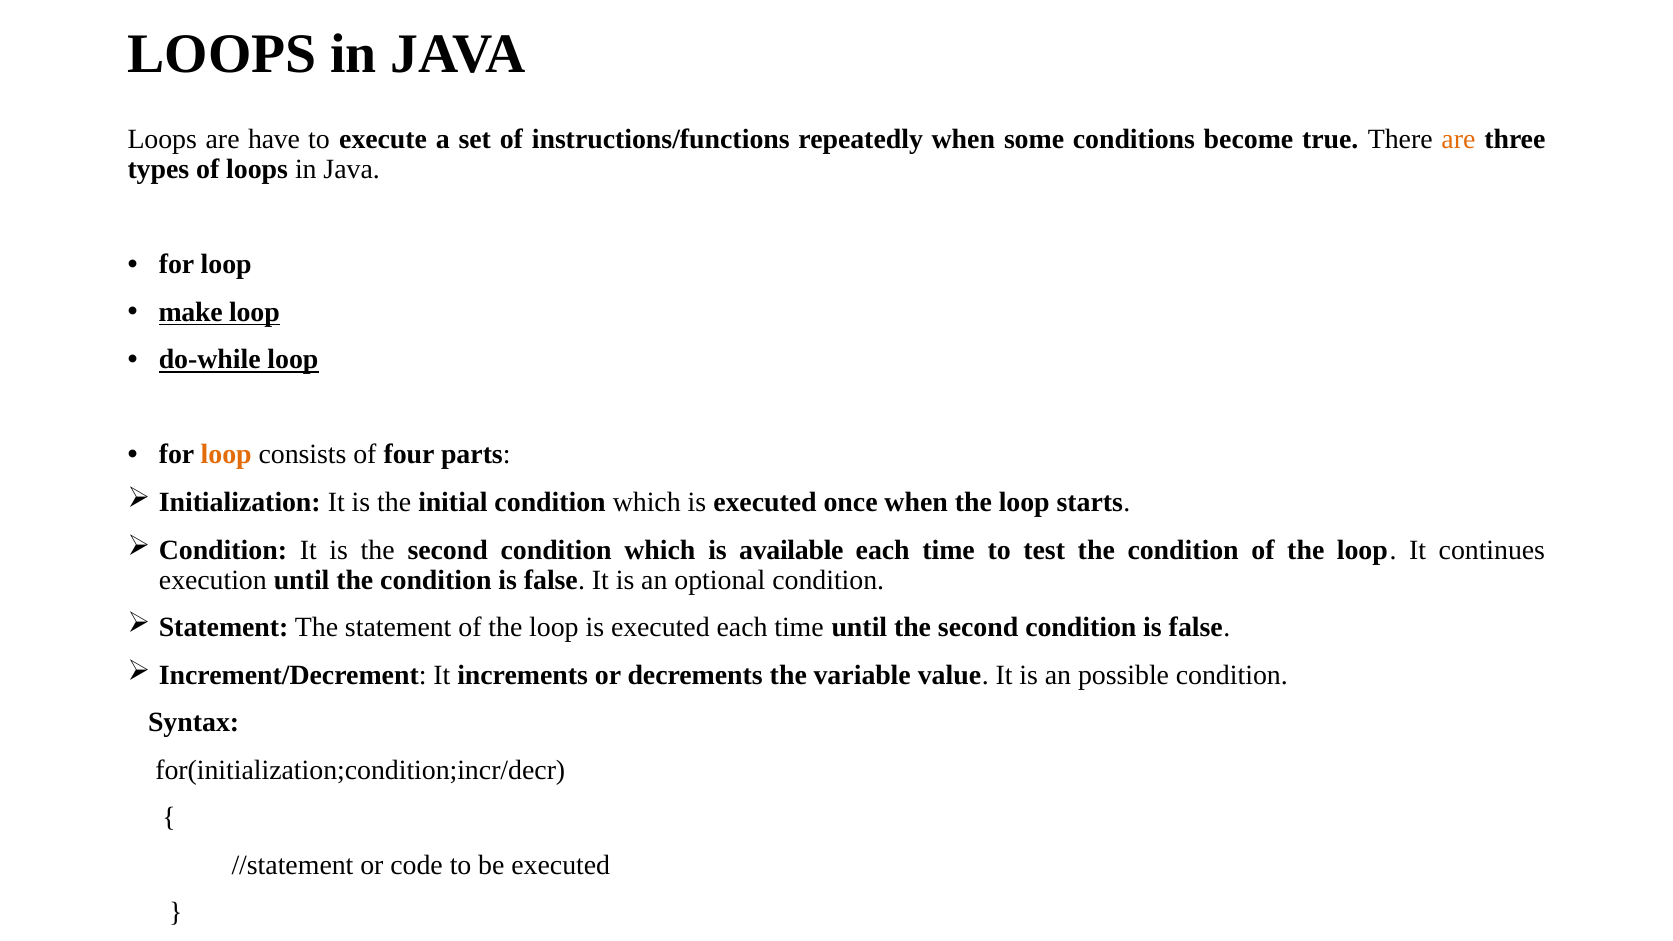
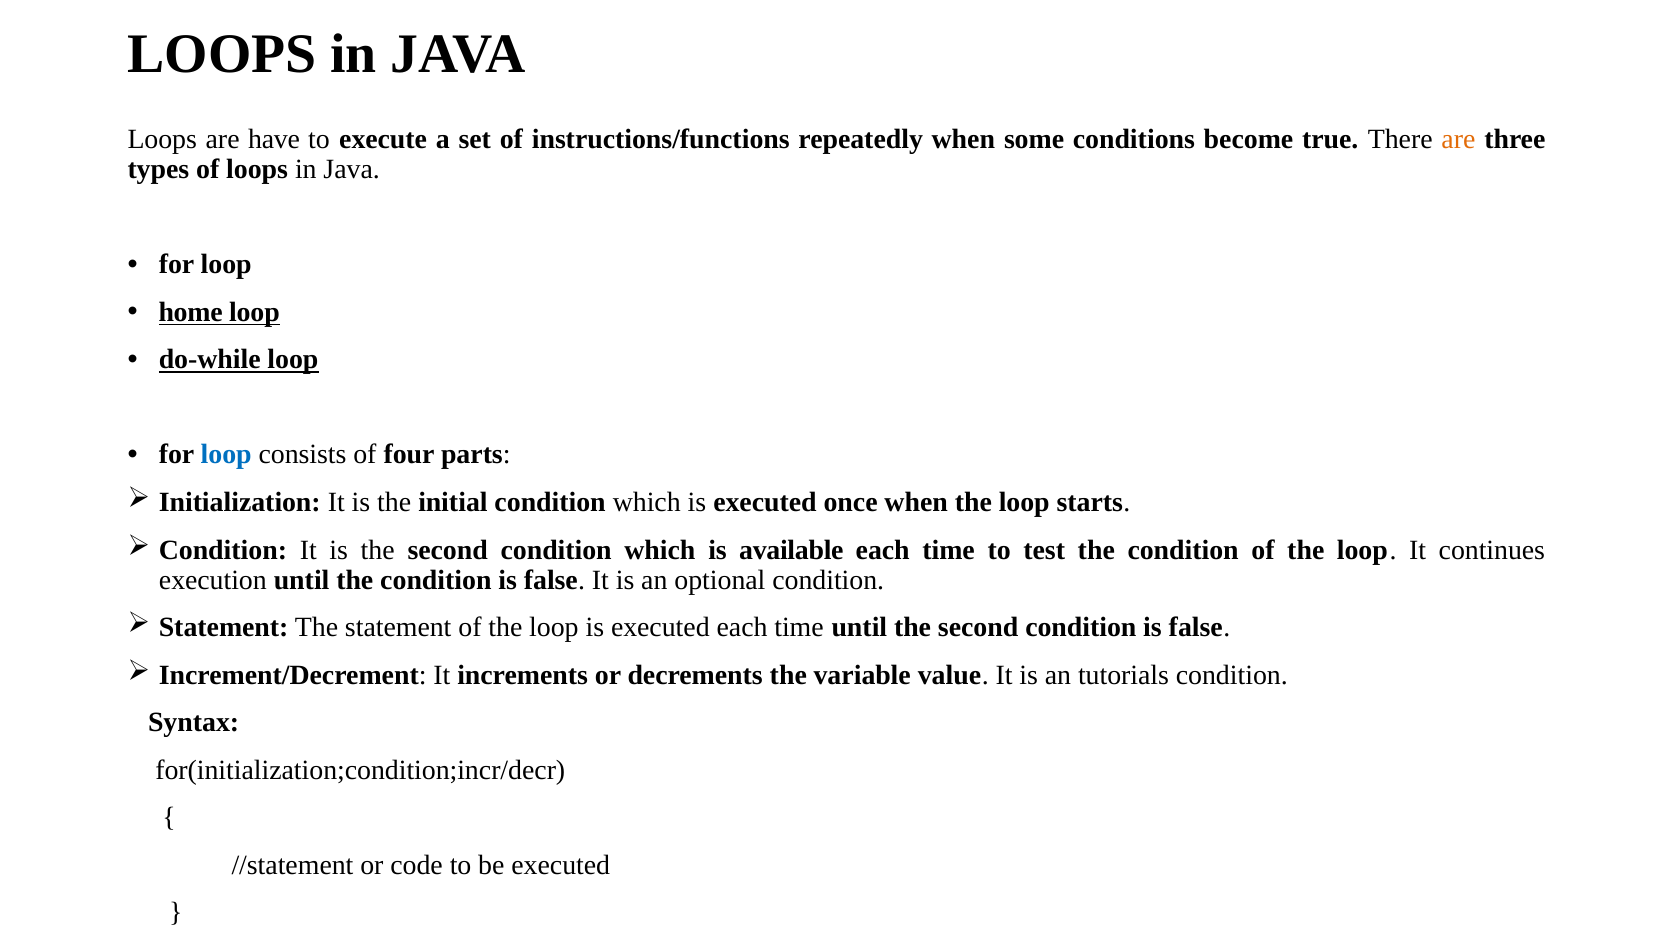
make: make -> home
loop at (226, 455) colour: orange -> blue
possible: possible -> tutorials
